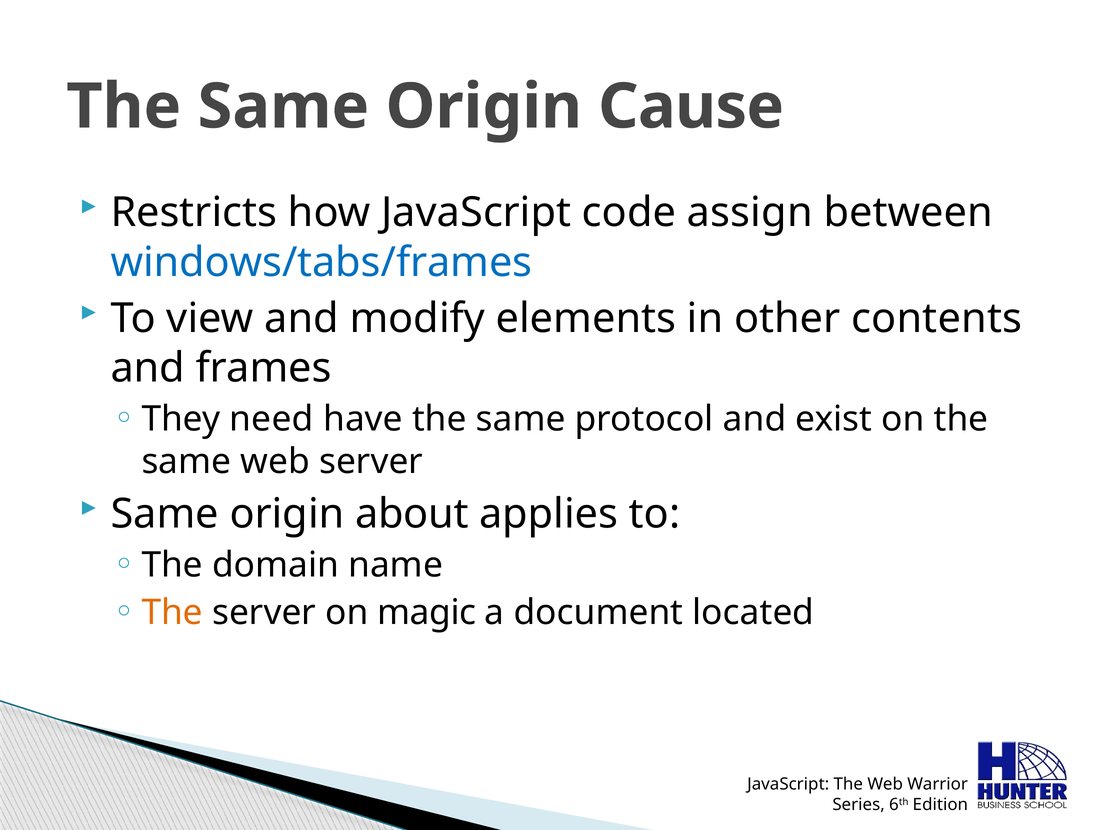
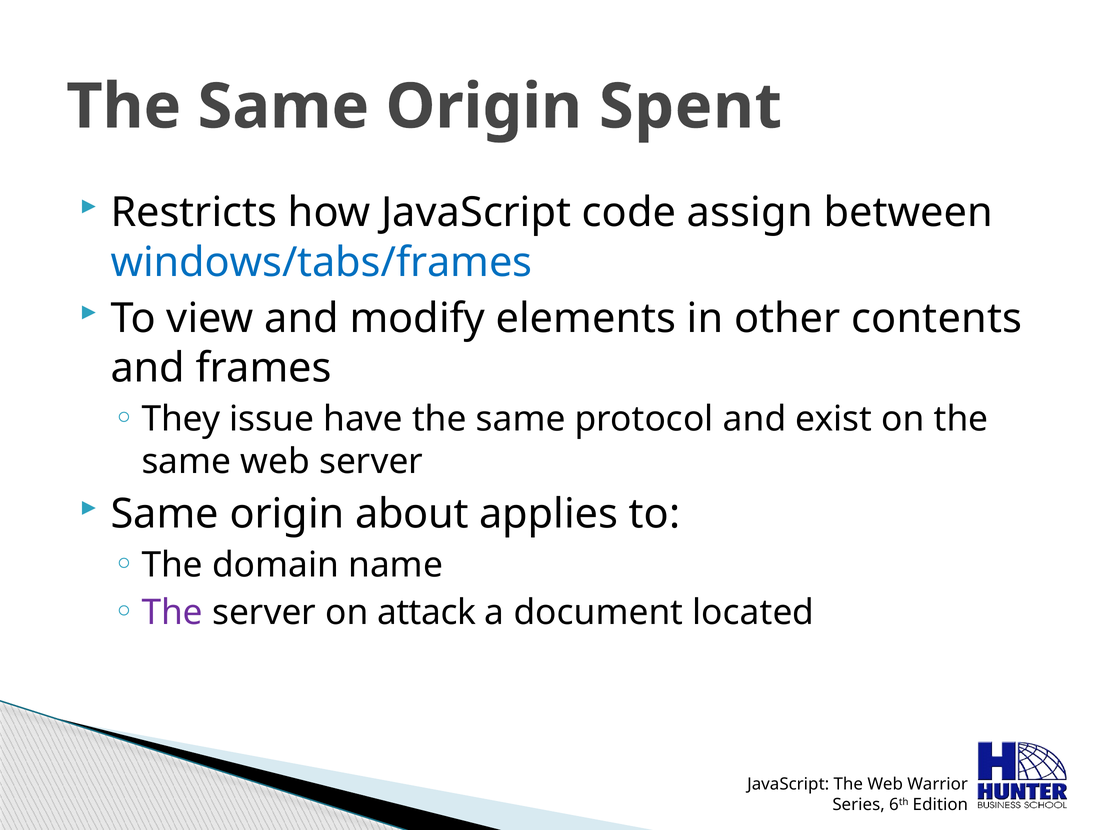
Cause: Cause -> Spent
need: need -> issue
The at (172, 613) colour: orange -> purple
magic: magic -> attack
